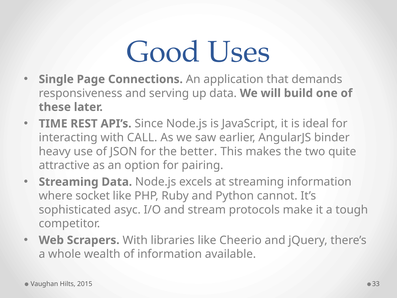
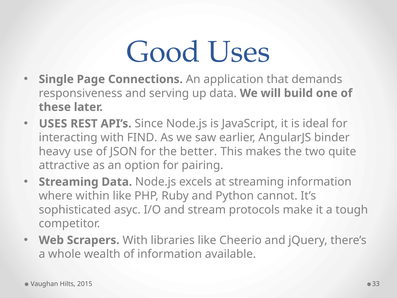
TIME at (53, 124): TIME -> USES
CALL: CALL -> FIND
socket: socket -> within
